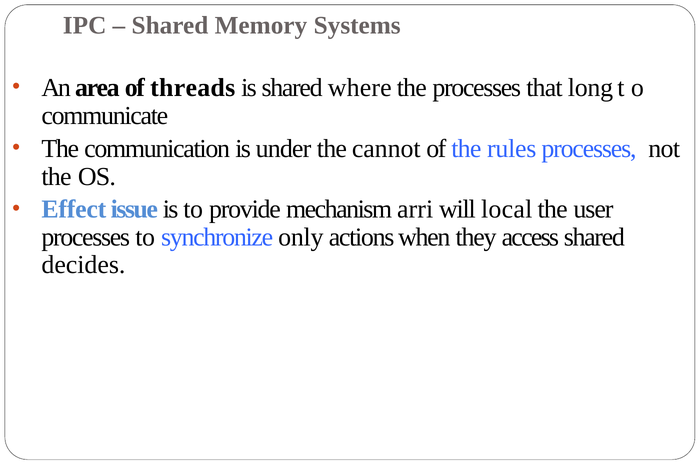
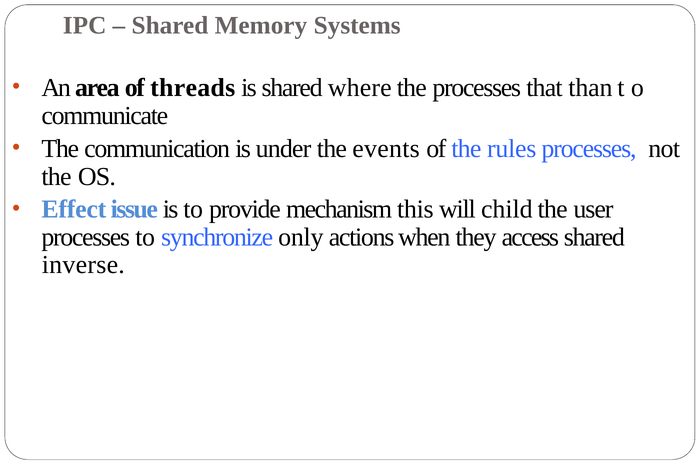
long: long -> than
cannot: cannot -> events
arri: arri -> this
local: local -> child
decides: decides -> inverse
